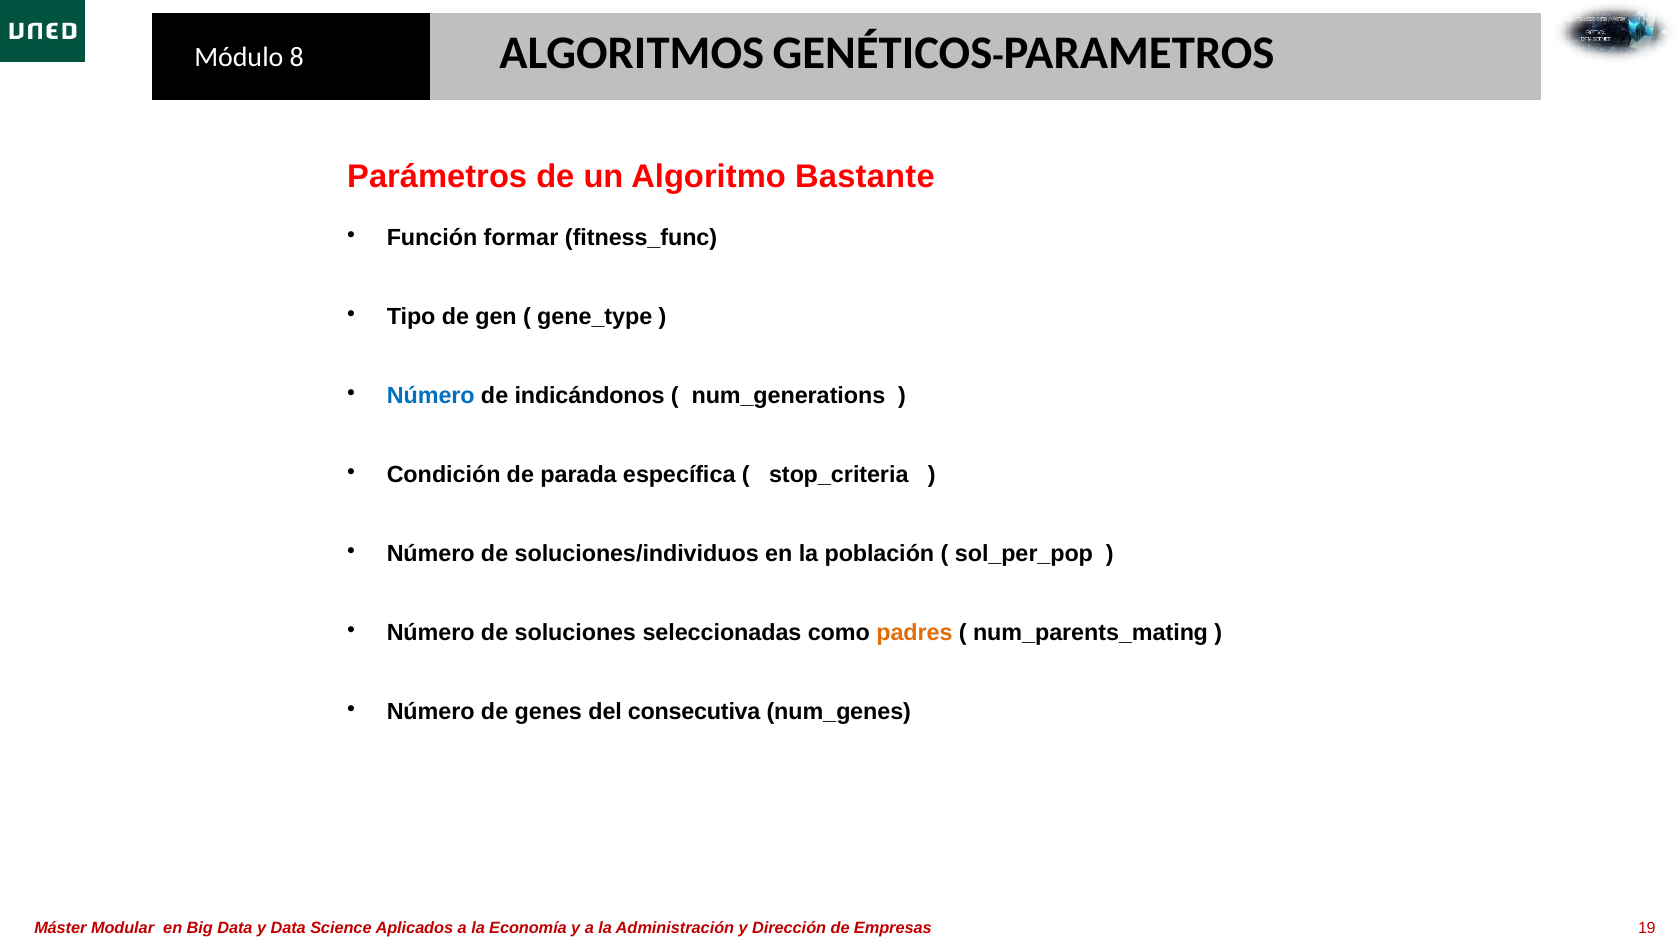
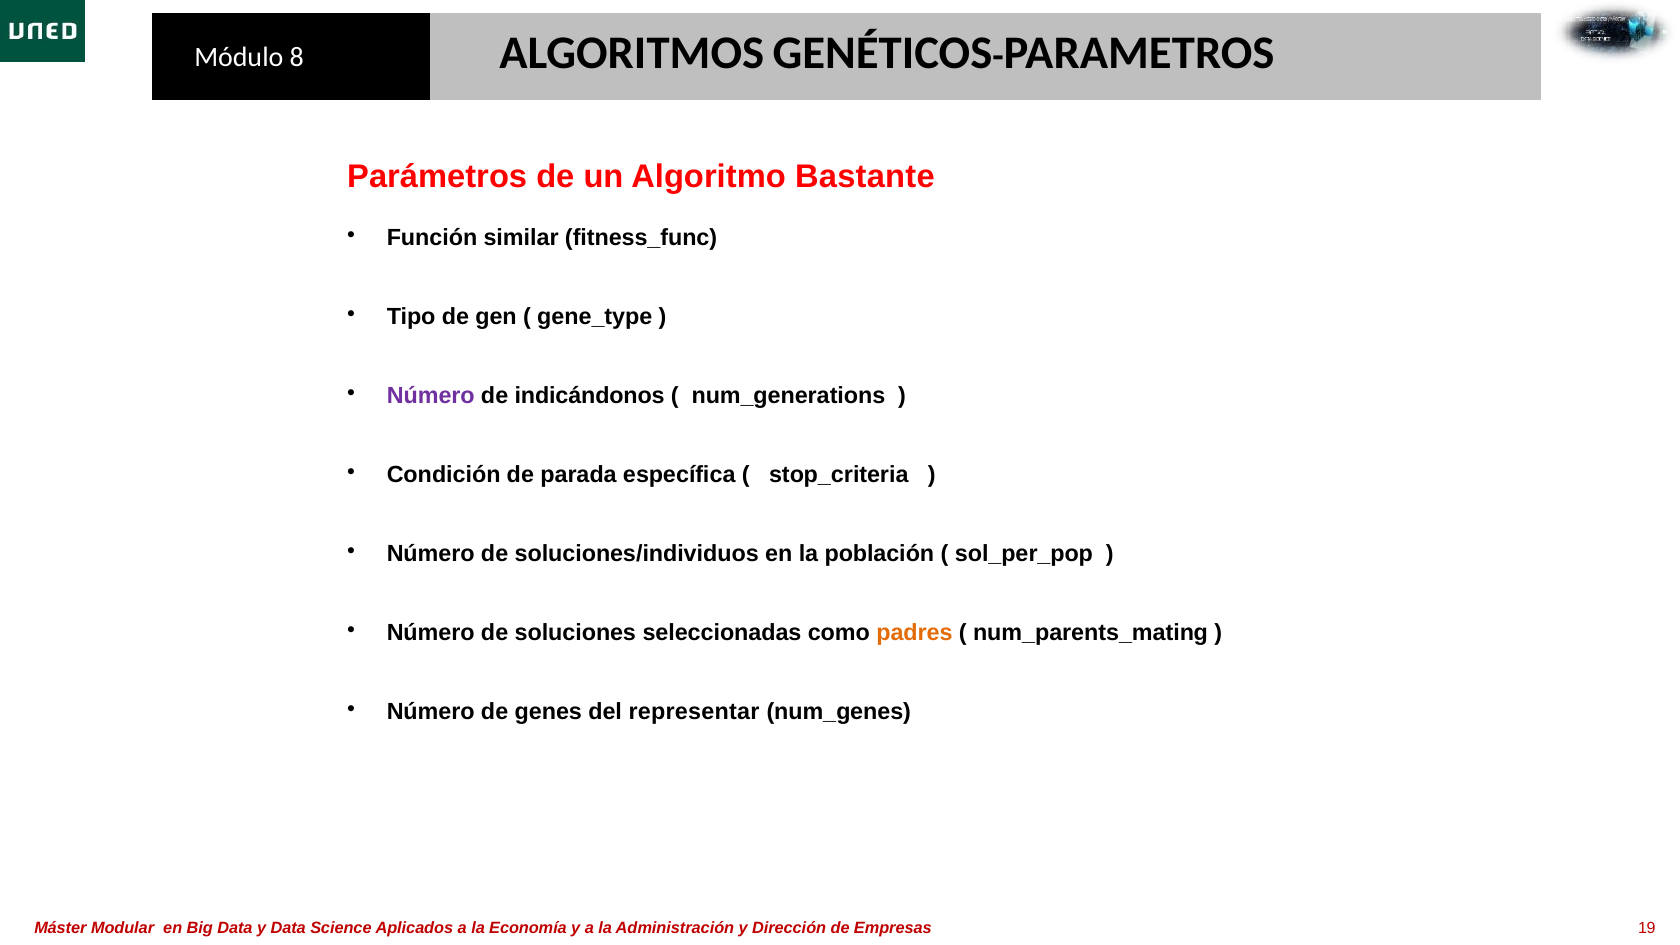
formar: formar -> similar
Número at (431, 396) colour: blue -> purple
consecutiva: consecutiva -> representar
